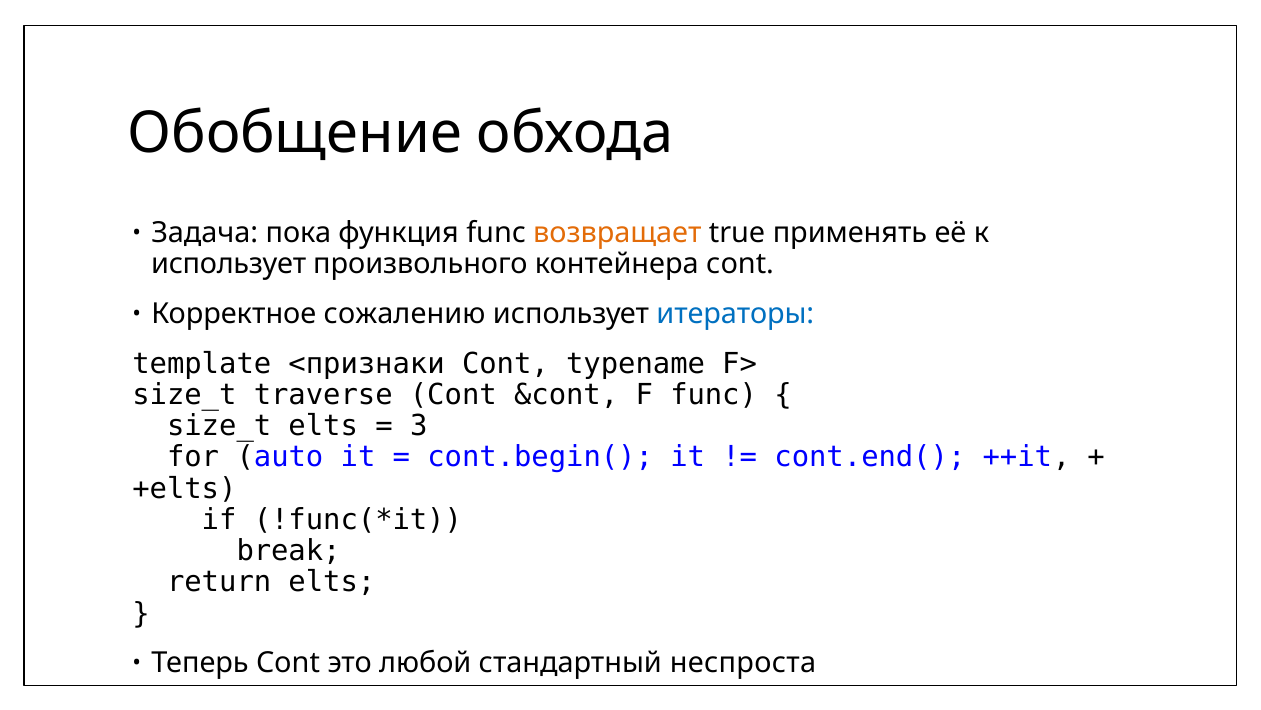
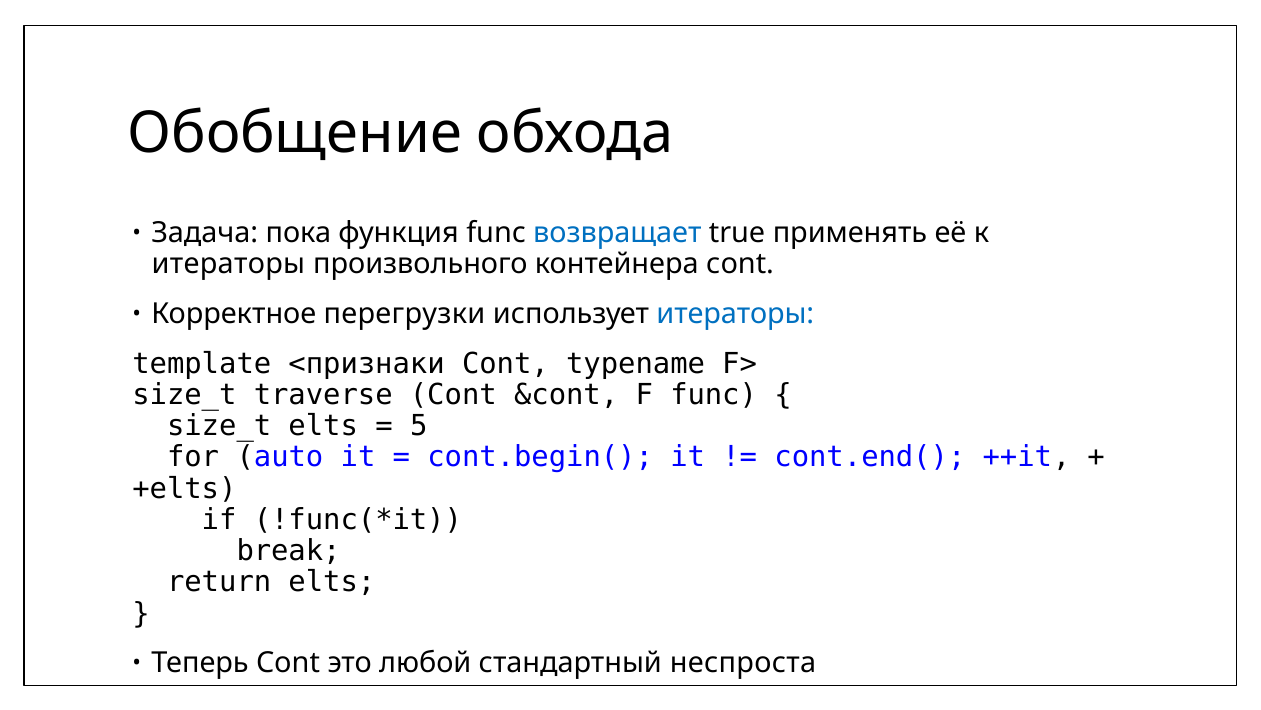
возвращает colour: orange -> blue
использует at (229, 264): использует -> итераторы
сожалению: сожалению -> перегрузки
3: 3 -> 5
